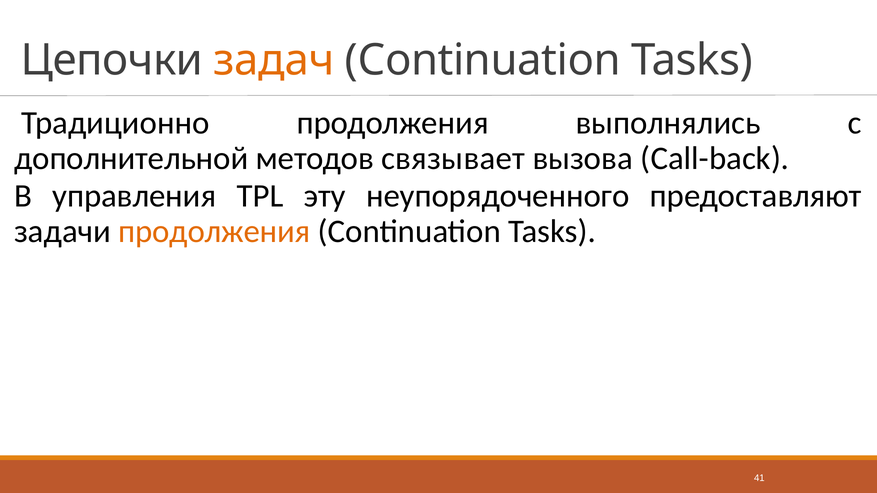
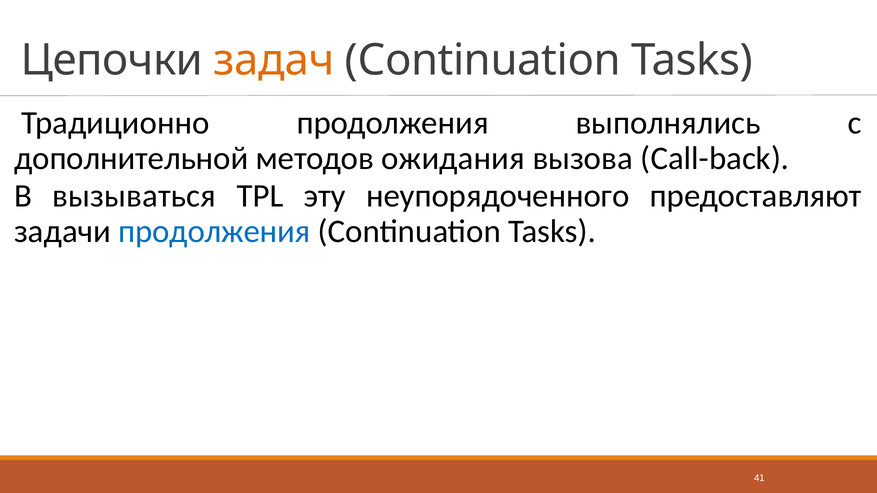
связывает: связывает -> ожидания
управления: управления -> вызываться
продолжения at (214, 231) colour: orange -> blue
